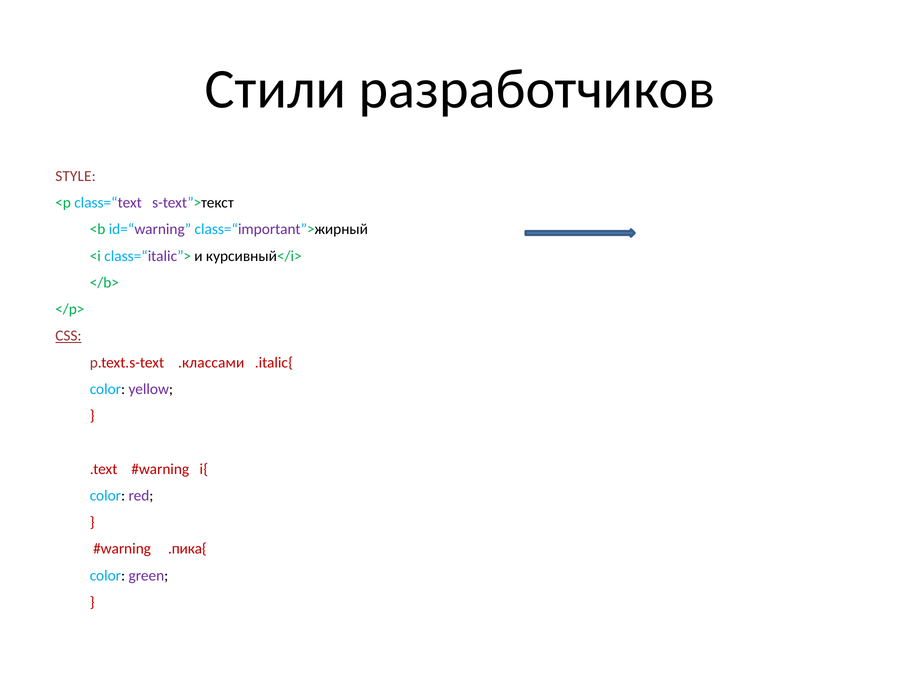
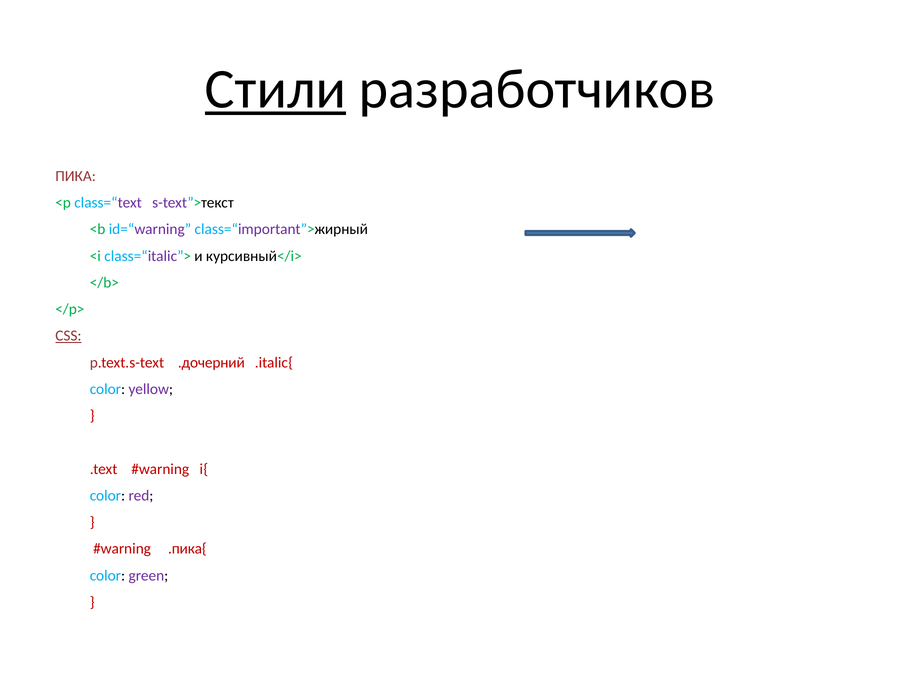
Стили underline: none -> present
STYLE: STYLE -> ПИКА
.классами: .классами -> .дочерний
